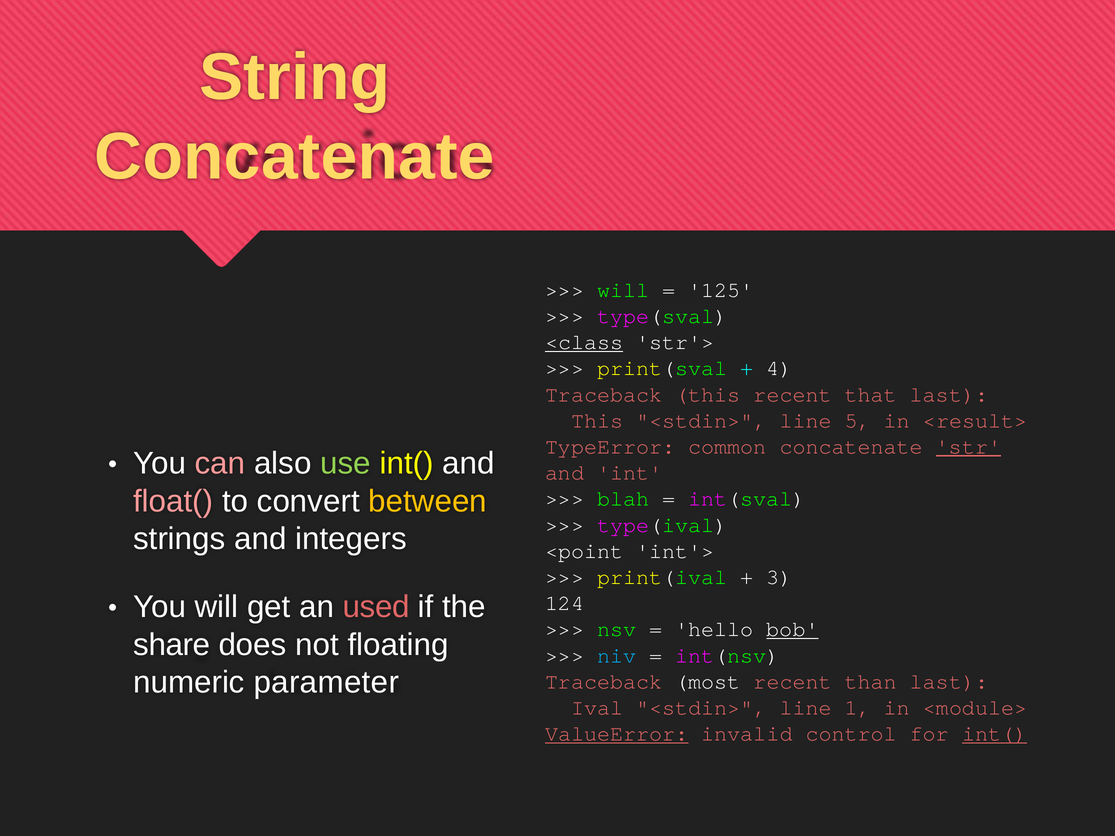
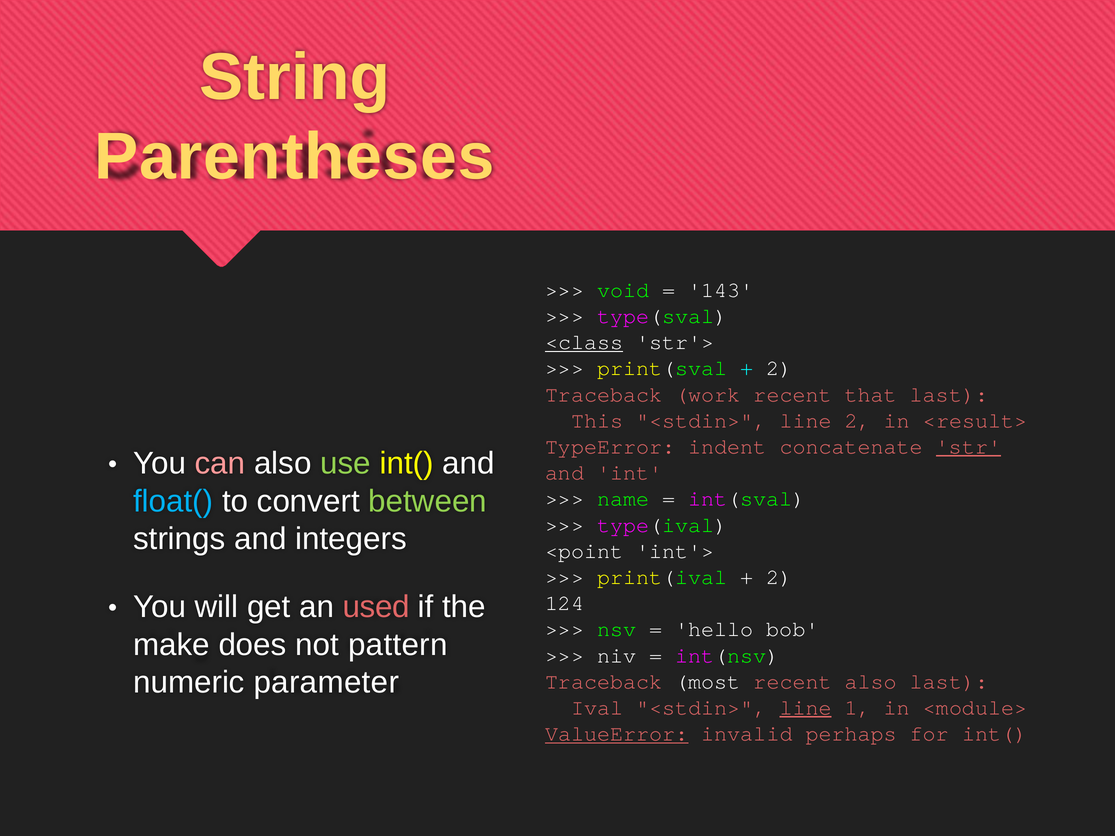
Concatenate at (295, 157): Concatenate -> Parentheses
will at (623, 290): will -> void
125: 125 -> 143
4 at (779, 368): 4 -> 2
Traceback this: this -> work
line 5: 5 -> 2
common: common -> indent
float( colour: pink -> light blue
between colour: yellow -> light green
blah: blah -> name
3 at (779, 577): 3 -> 2
bob underline: present -> none
share: share -> make
floating: floating -> pattern
niv colour: light blue -> white
recent than: than -> also
line at (806, 708) underline: none -> present
control: control -> perhaps
int( at (995, 734) underline: present -> none
